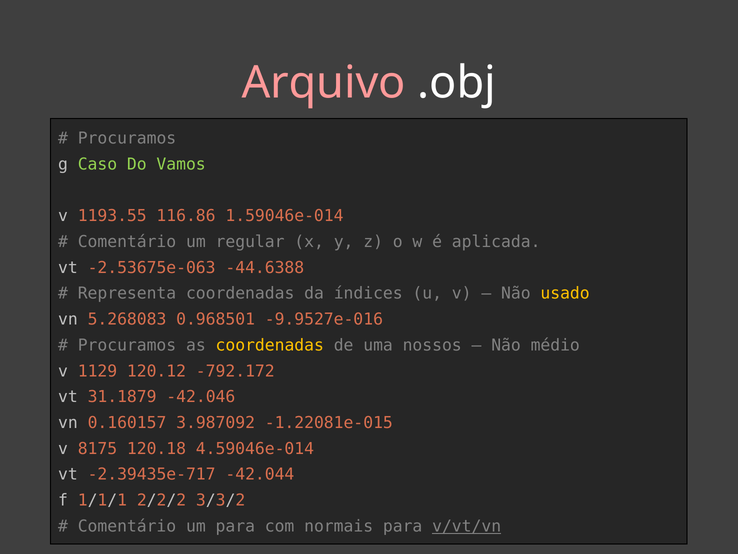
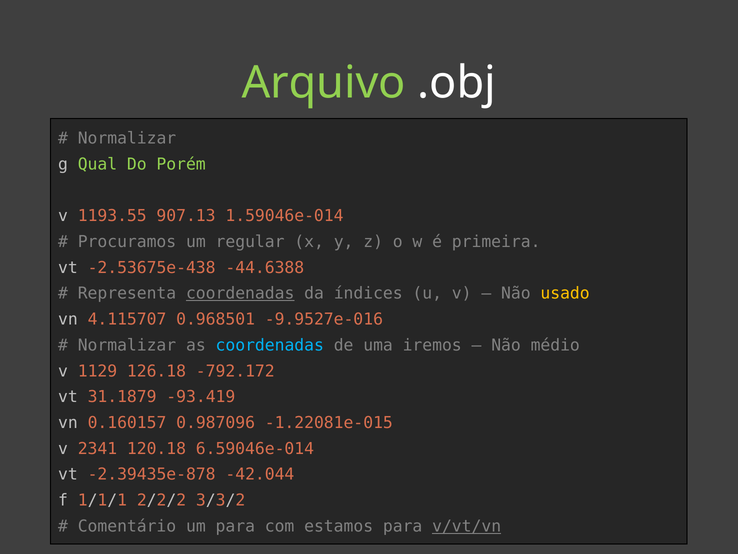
Arquivo colour: pink -> light green
Procuramos at (127, 138): Procuramos -> Normalizar
Caso: Caso -> Qual
Vamos: Vamos -> Porém
116.86: 116.86 -> 907.13
Comentário at (127, 242): Comentário -> Procuramos
aplicada: aplicada -> primeira
-2.53675e-063: -2.53675e-063 -> -2.53675e-438
coordenadas at (240, 293) underline: none -> present
5.268083: 5.268083 -> 4.115707
Procuramos at (127, 345): Procuramos -> Normalizar
coordenadas at (270, 345) colour: yellow -> light blue
nossos: nossos -> iremos
120.12: 120.12 -> 126.18
-42.046: -42.046 -> -93.419
3.987092: 3.987092 -> 0.987096
8175: 8175 -> 2341
4.59046e-014: 4.59046e-014 -> 6.59046e-014
-2.39435e-717: -2.39435e-717 -> -2.39435e-878
normais: normais -> estamos
